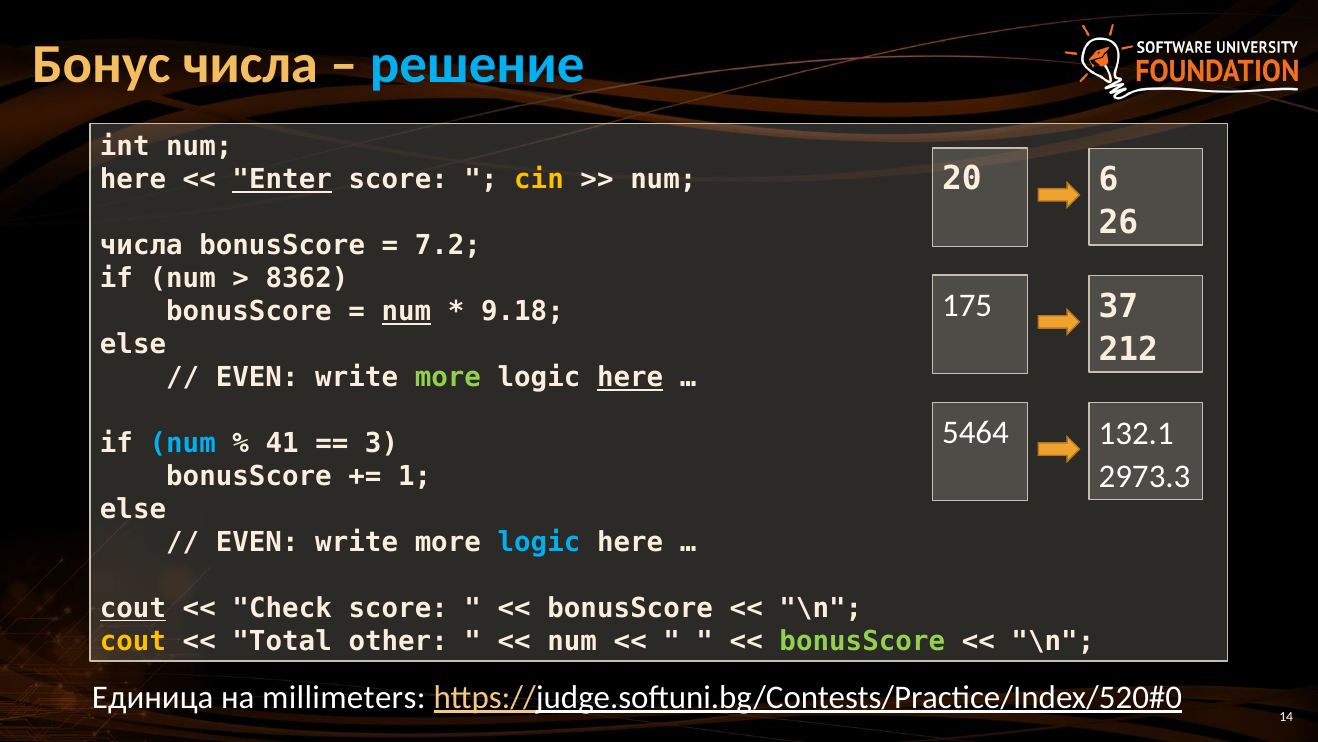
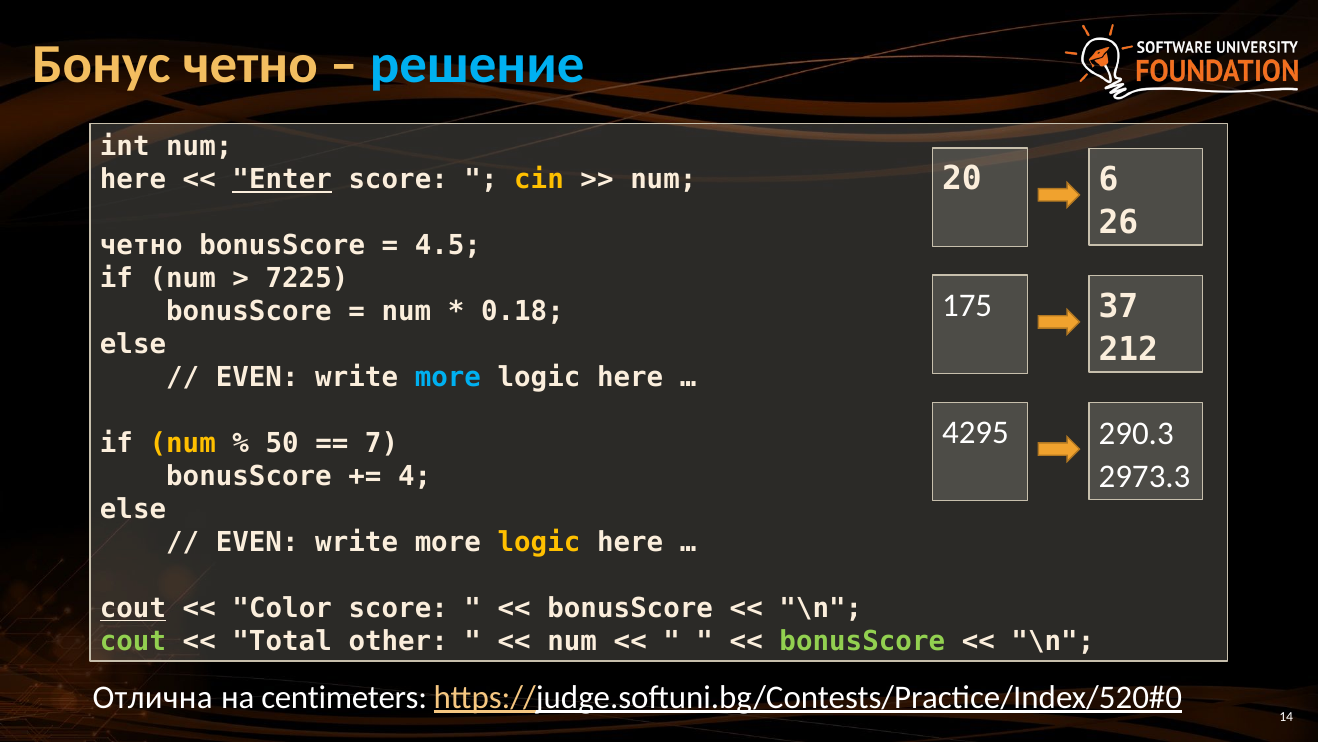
Бонус числа: числа -> четно
числа at (141, 246): числа -> четно
7.2: 7.2 -> 4.5
8362: 8362 -> 7225
num at (406, 312) underline: present -> none
9.18: 9.18 -> 0.18
more at (448, 378) colour: light green -> light blue
here at (630, 378) underline: present -> none
5464: 5464 -> 4295
132.1: 132.1 -> 290.3
num at (183, 444) colour: light blue -> yellow
41: 41 -> 50
3: 3 -> 7
1: 1 -> 4
logic at (539, 542) colour: light blue -> yellow
Check: Check -> Color
cout at (133, 641) colour: yellow -> light green
Единица: Единица -> Отлична
millimeters: millimeters -> centimeters
